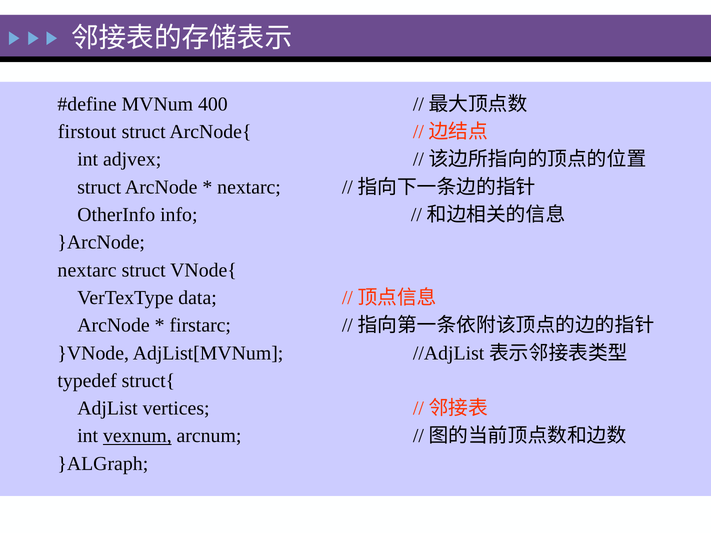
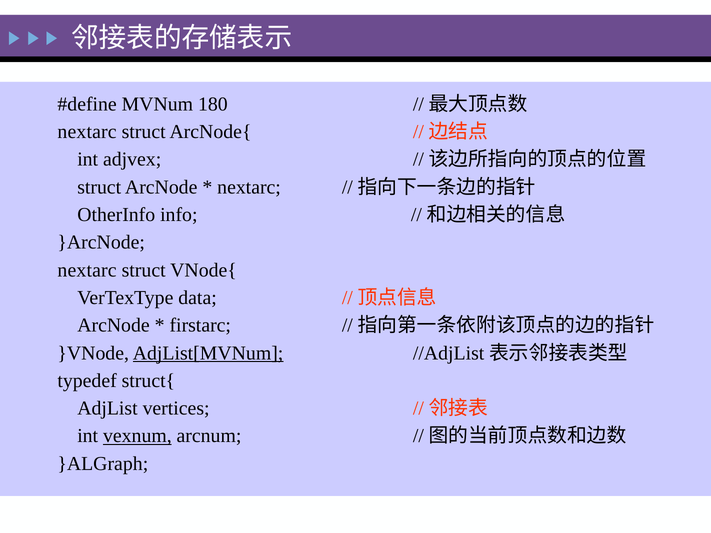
400: 400 -> 180
firstout at (87, 132): firstout -> nextarc
AdjList[MVNum underline: none -> present
